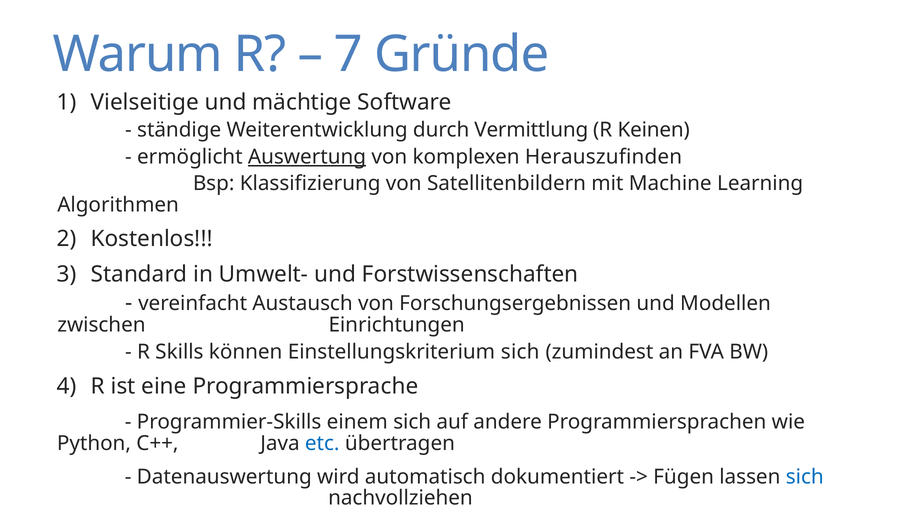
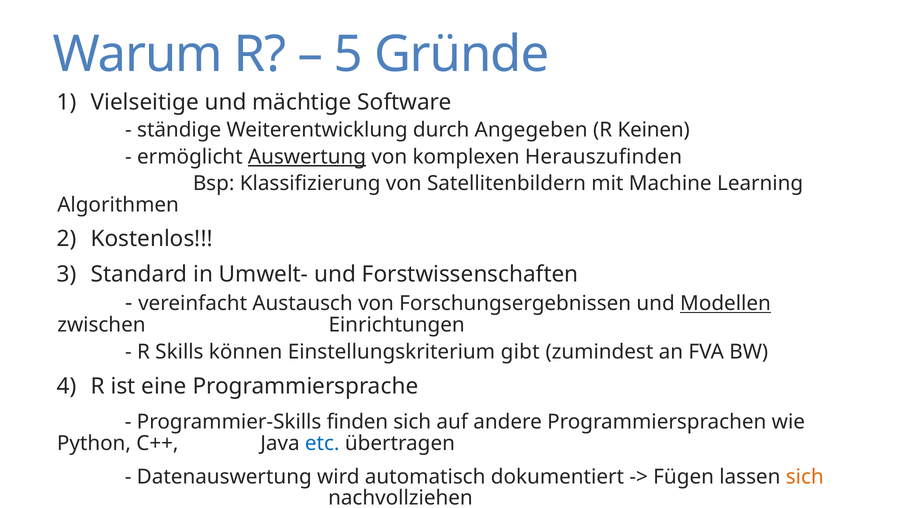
7: 7 -> 5
Vermittlung: Vermittlung -> Angegeben
Modellen underline: none -> present
Einstellungskriterium sich: sich -> gibt
einem: einem -> finden
sich at (805, 477) colour: blue -> orange
